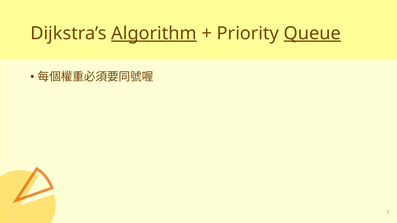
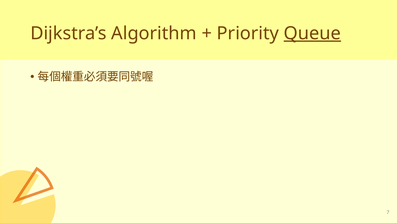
Algorithm underline: present -> none
